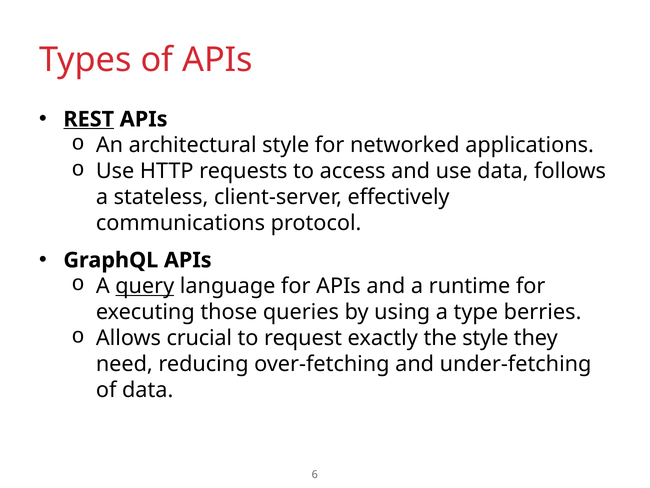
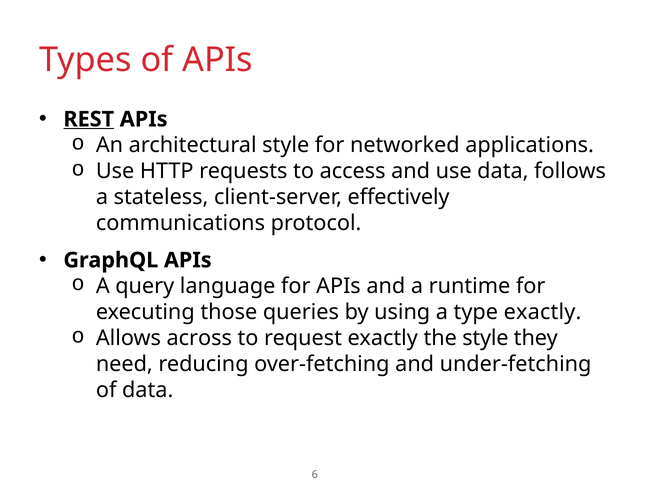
query underline: present -> none
type berries: berries -> exactly
crucial: crucial -> across
